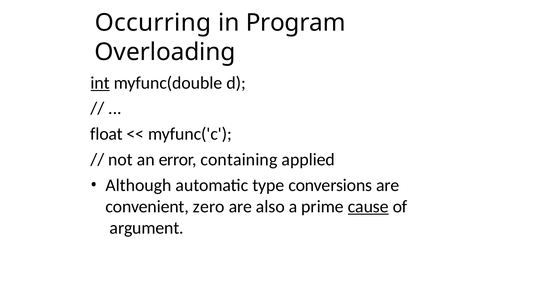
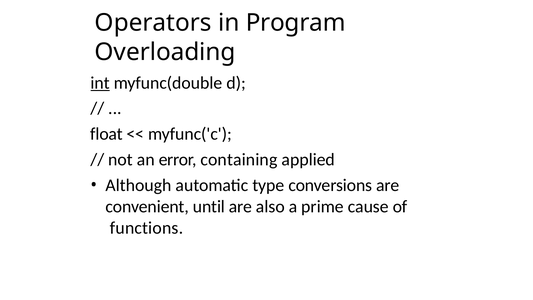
Occurring: Occurring -> Operators
zero: zero -> until
cause underline: present -> none
argument: argument -> functions
